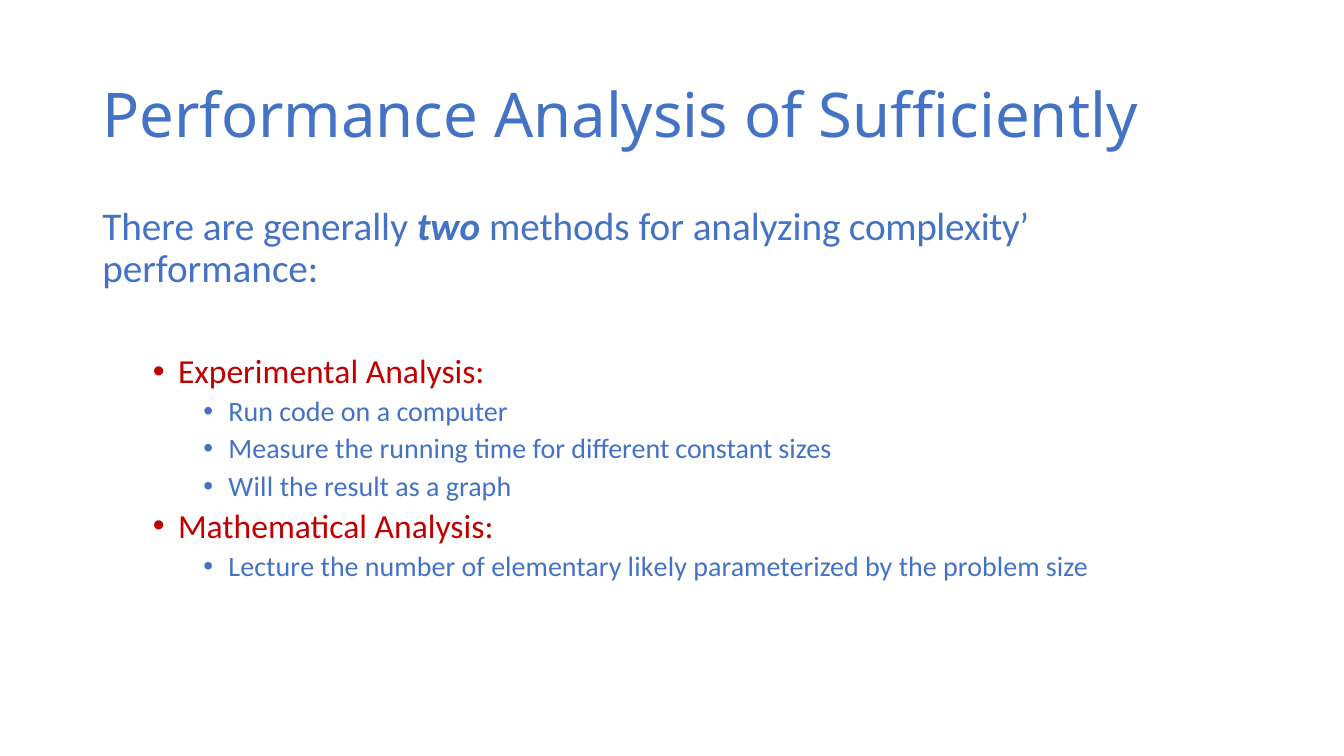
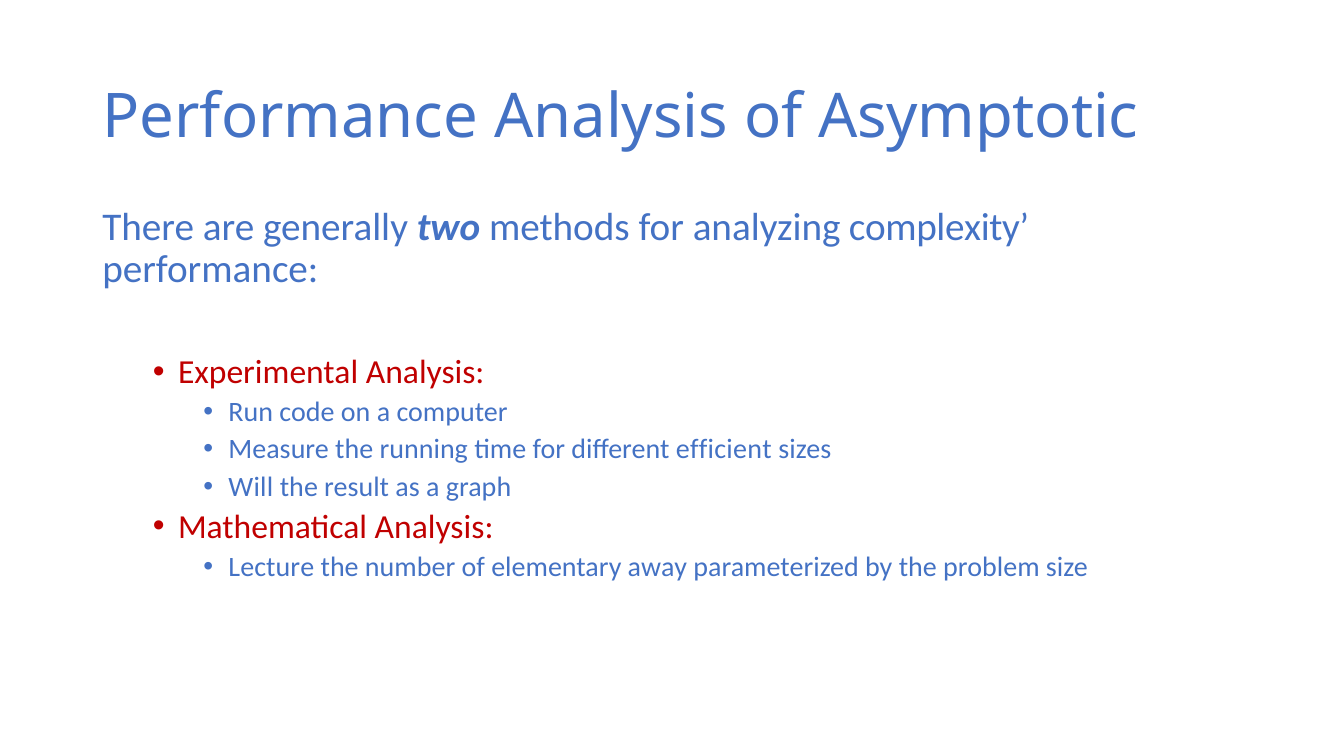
Sufficiently: Sufficiently -> Asymptotic
constant: constant -> efficient
likely: likely -> away
